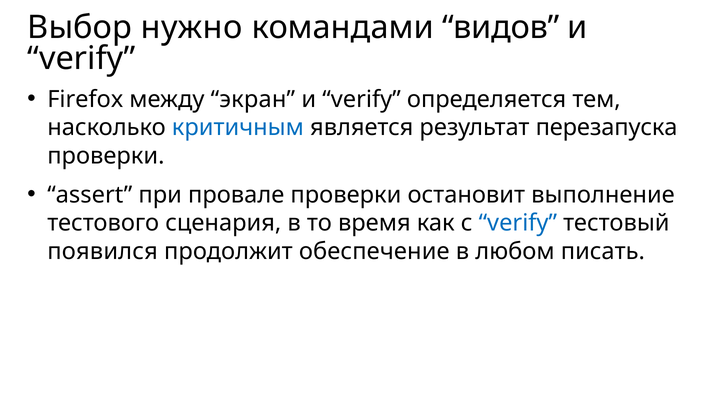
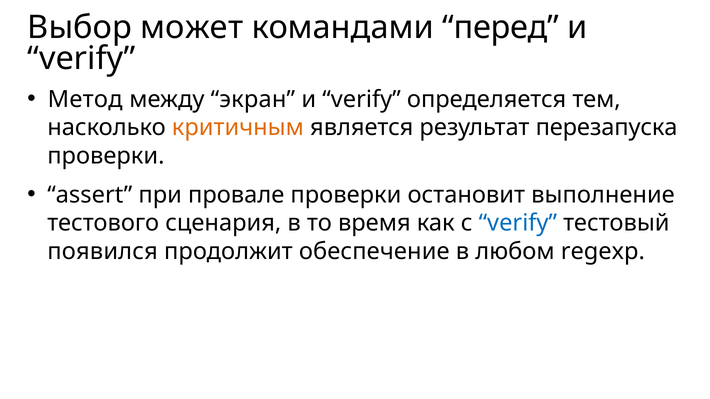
нужно: нужно -> может
видов: видов -> перед
Firefox: Firefox -> Метод
критичным colour: blue -> orange
писать: писать -> regexp
